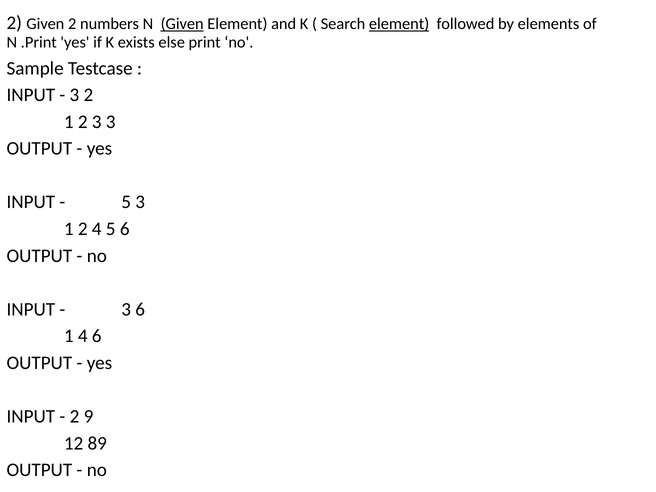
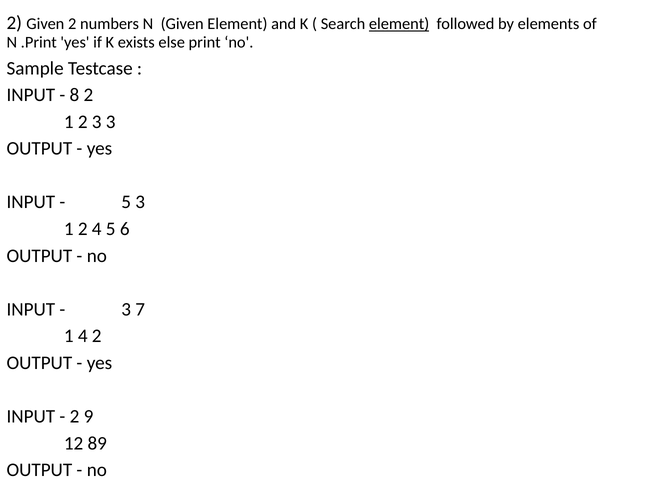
Given at (182, 24) underline: present -> none
3 at (74, 95): 3 -> 8
3 6: 6 -> 7
4 6: 6 -> 2
